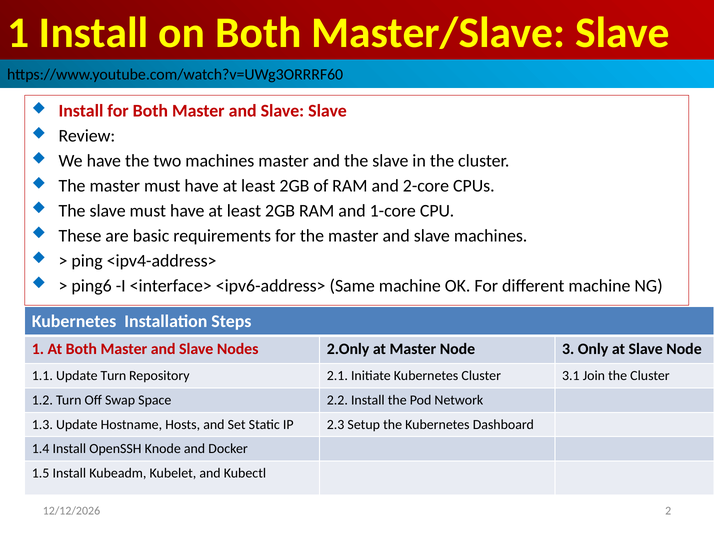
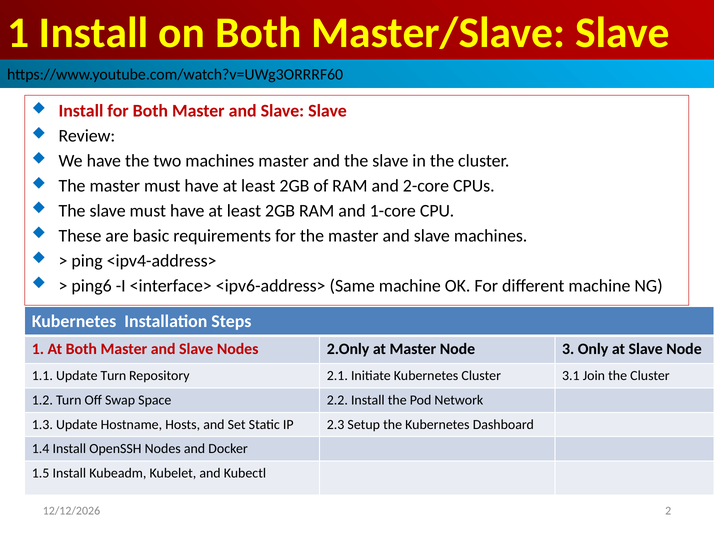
OpenSSH Knode: Knode -> Nodes
